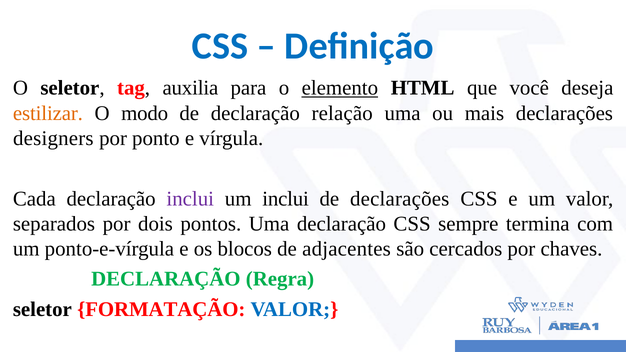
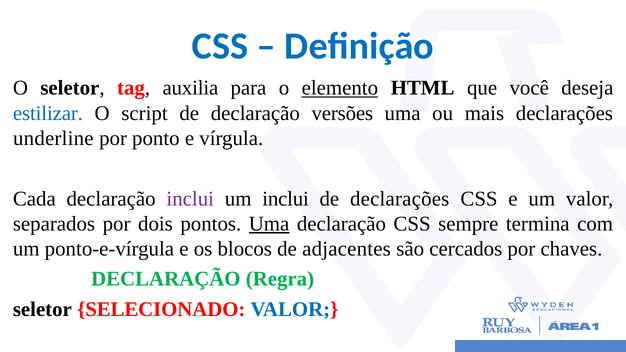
estilizar colour: orange -> blue
modo: modo -> script
relação: relação -> versões
designers: designers -> underline
Uma at (269, 224) underline: none -> present
FORMATAÇÃO: FORMATAÇÃO -> SELECIONADO
